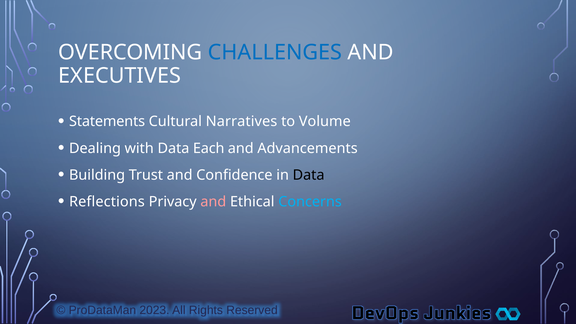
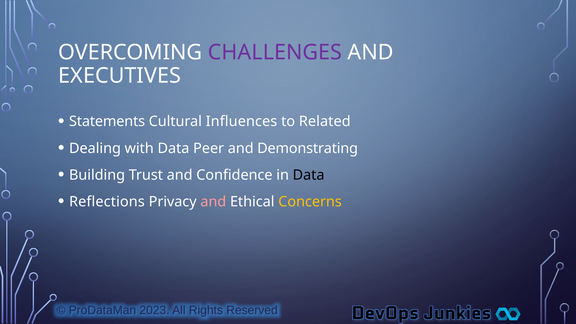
CHALLENGES colour: blue -> purple
Narratives: Narratives -> Influences
Volume: Volume -> Related
Each: Each -> Peer
Advancements: Advancements -> Demonstrating
Concerns colour: light blue -> yellow
